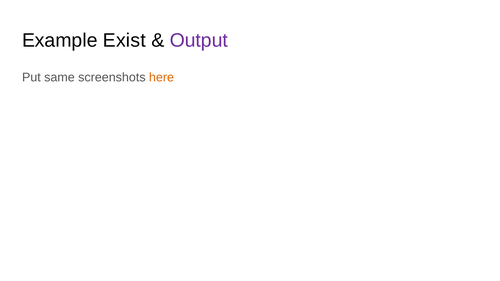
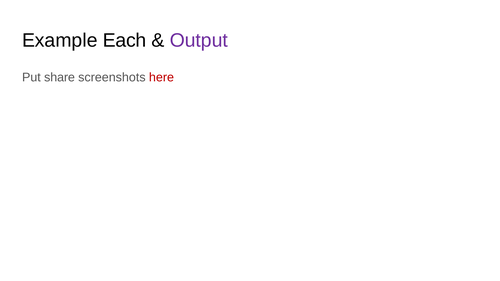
Exist: Exist -> Each
same: same -> share
here colour: orange -> red
